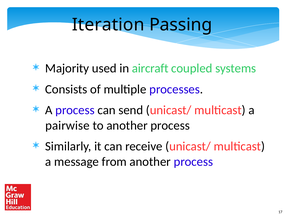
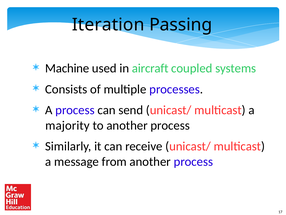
Majority: Majority -> Machine
pairwise: pairwise -> majority
